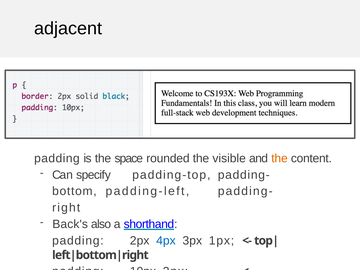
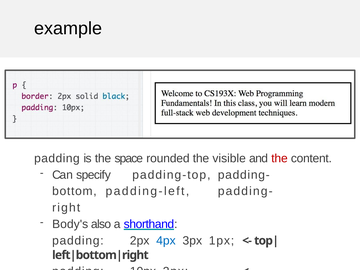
adjacent: adjacent -> example
the at (279, 158) colour: orange -> red
Back's: Back's -> Body's
